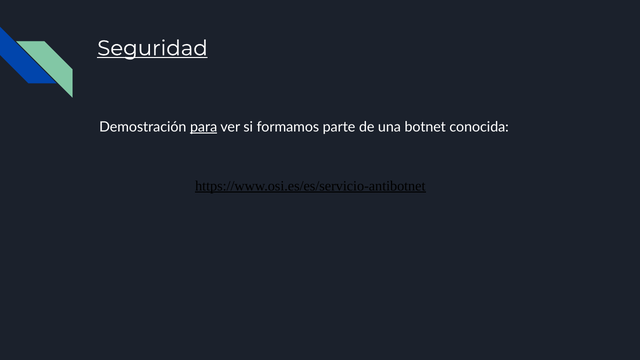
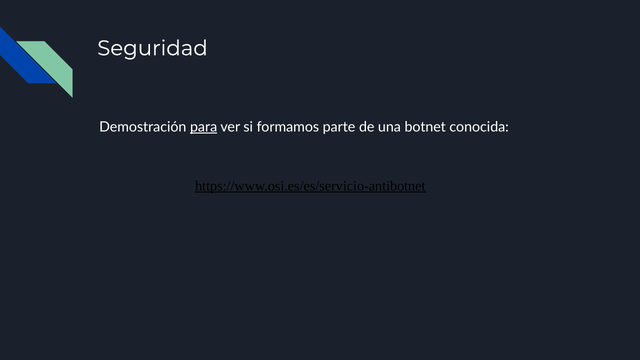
Seguridad underline: present -> none
